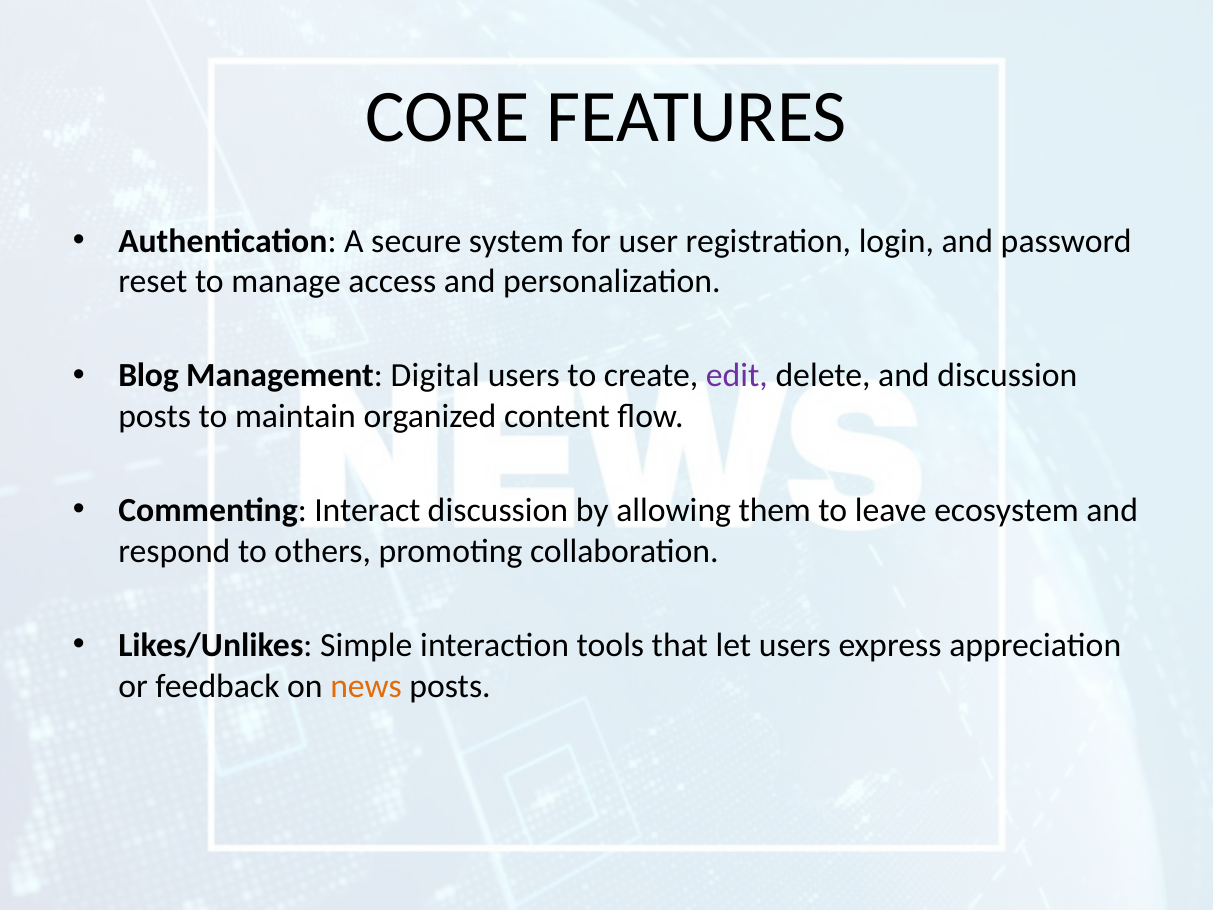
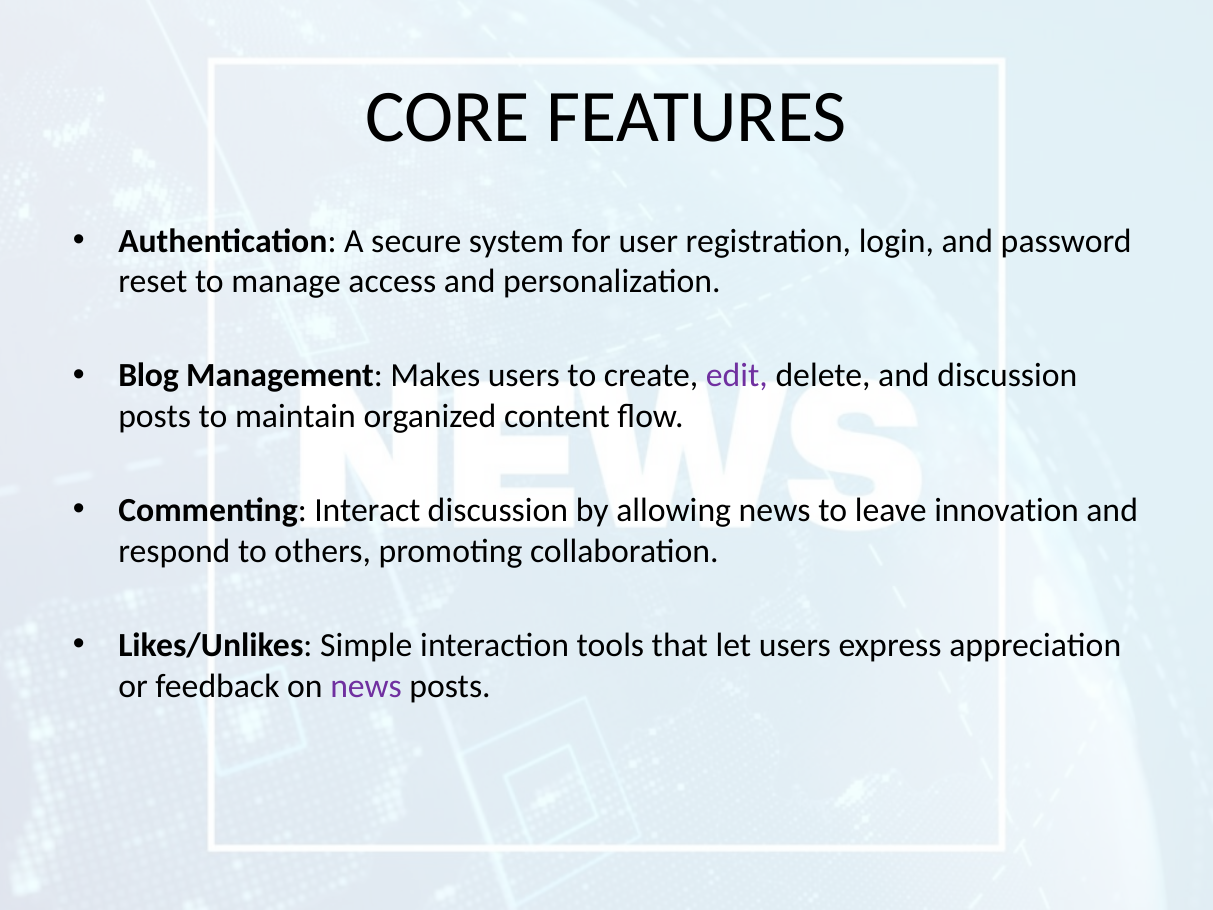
Digital: Digital -> Makes
allowing them: them -> news
ecosystem: ecosystem -> innovation
news at (366, 686) colour: orange -> purple
